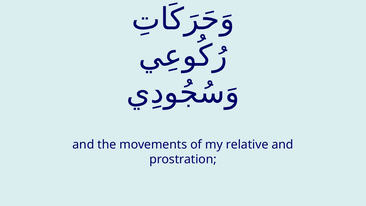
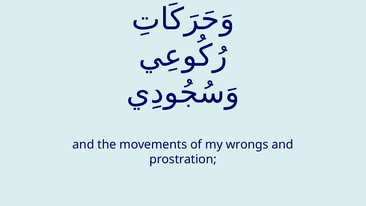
relative: relative -> wrongs
